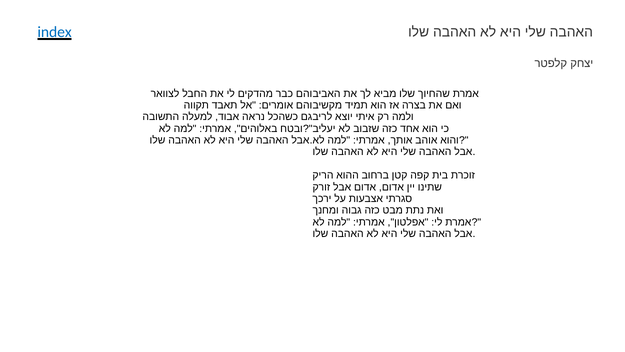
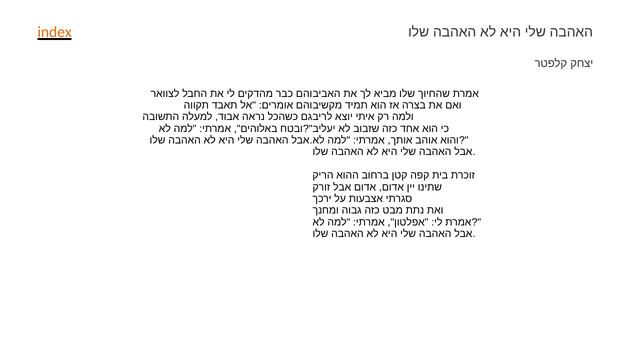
index colour: blue -> orange
